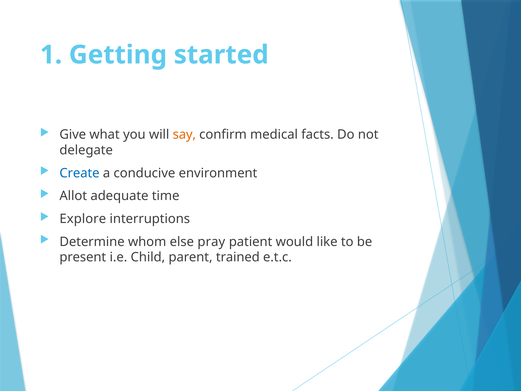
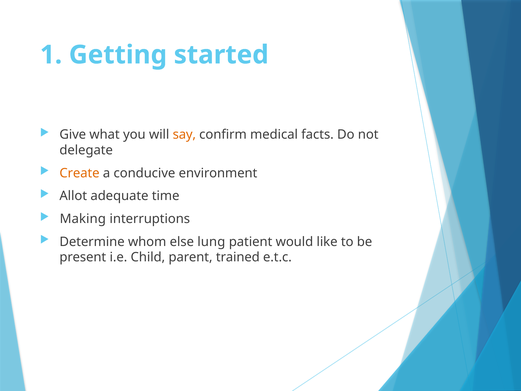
Create colour: blue -> orange
Explore: Explore -> Making
pray: pray -> lung
